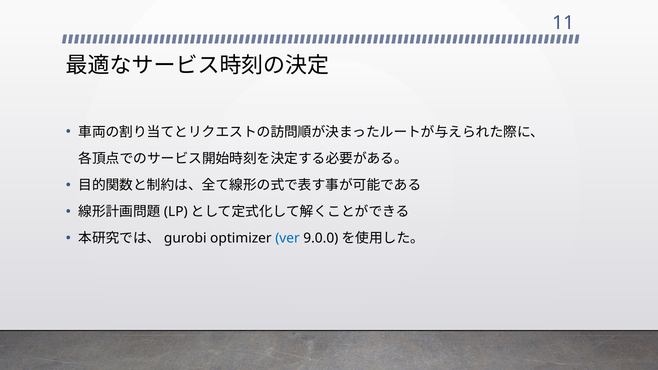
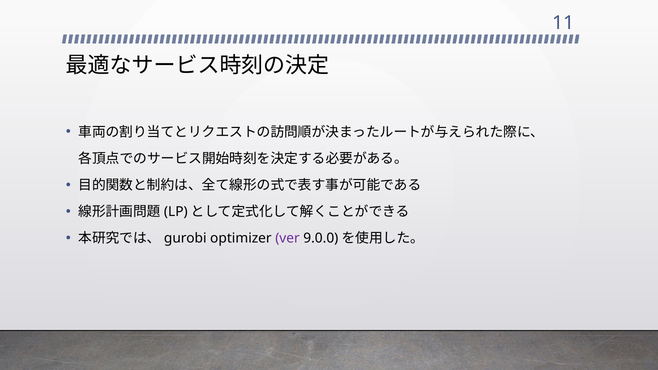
ver colour: blue -> purple
